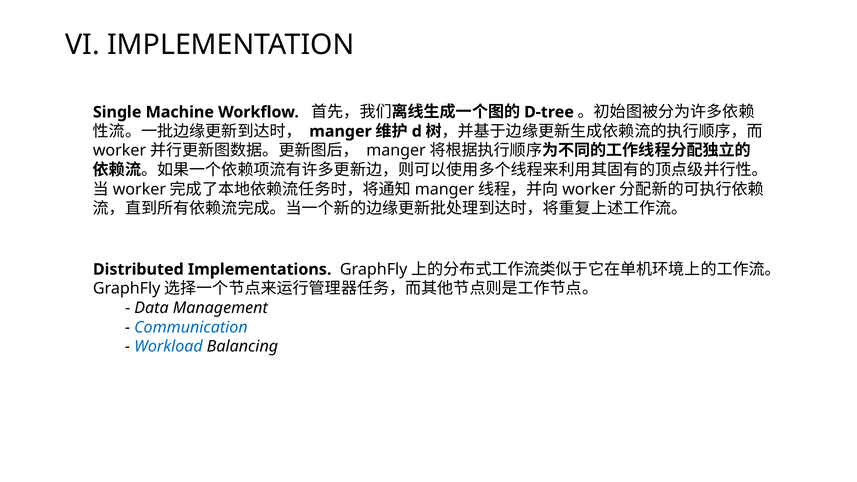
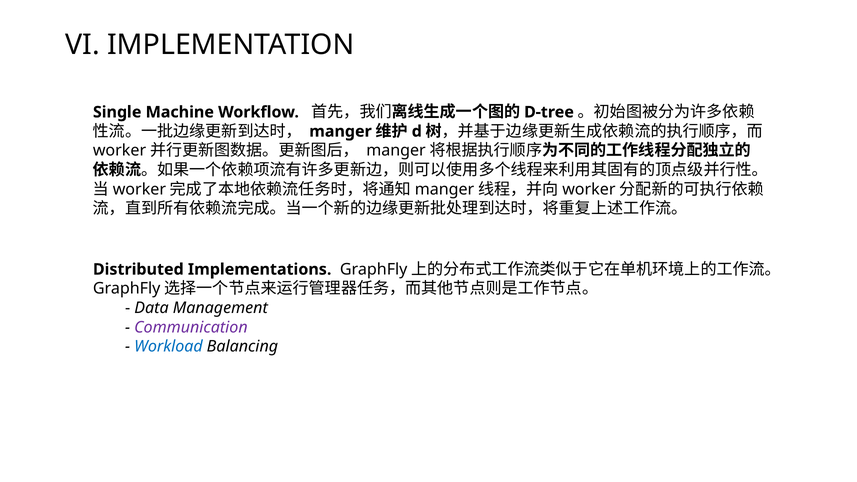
Communication colour: blue -> purple
